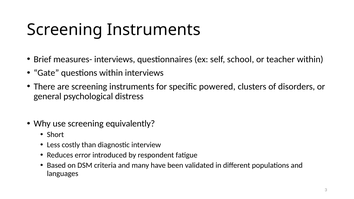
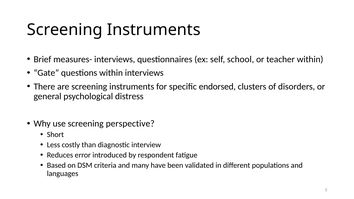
powered: powered -> endorsed
equivalently: equivalently -> perspective
